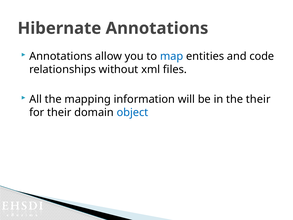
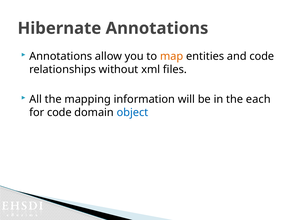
map colour: blue -> orange
the their: their -> each
for their: their -> code
